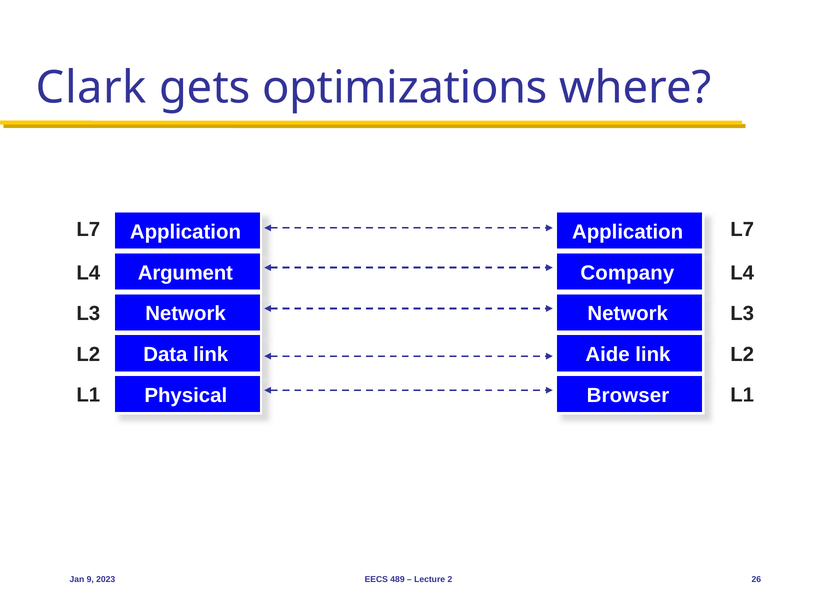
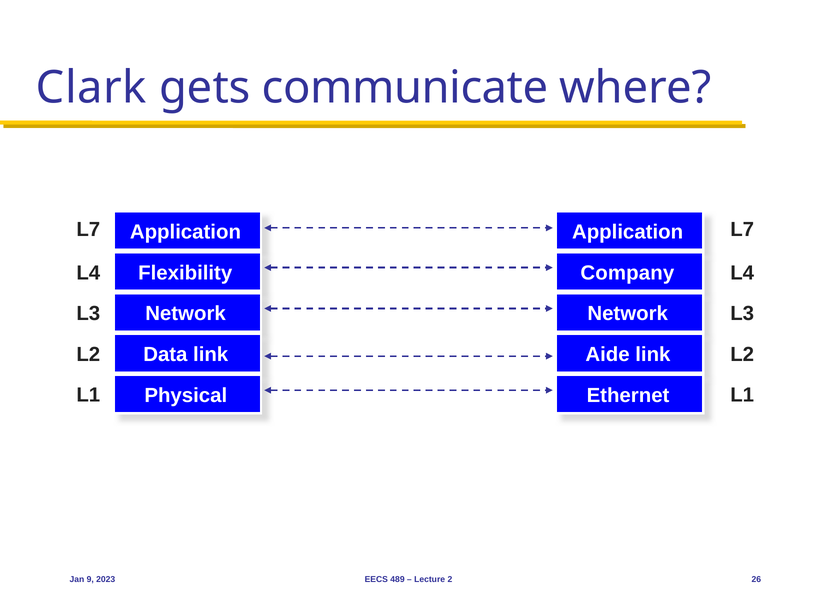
optimizations: optimizations -> communicate
Argument: Argument -> Flexibility
Browser: Browser -> Ethernet
